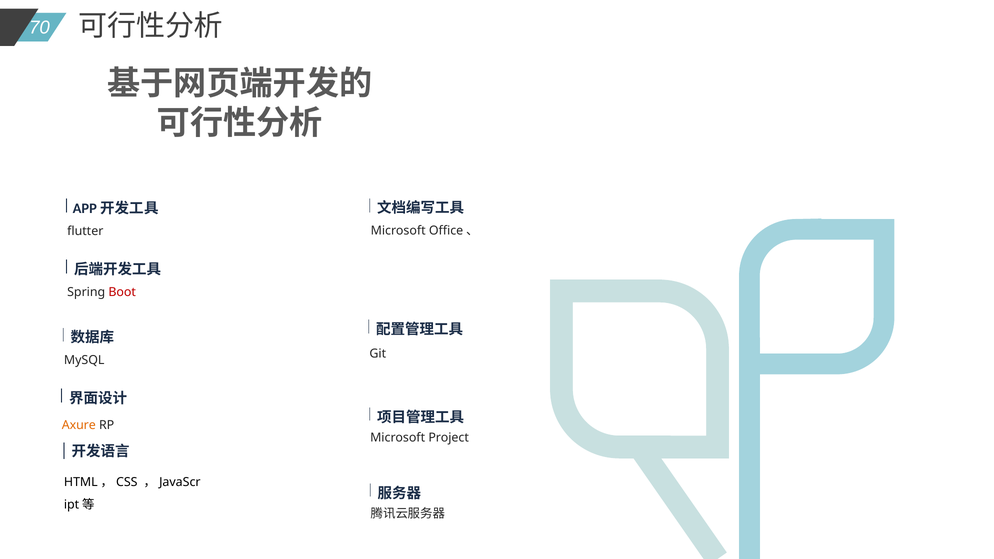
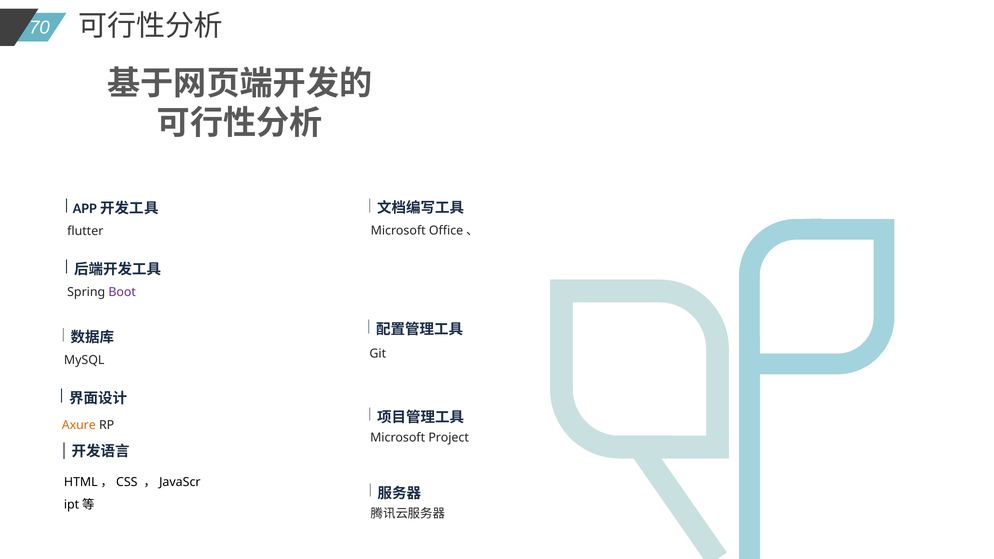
Boot colour: red -> purple
